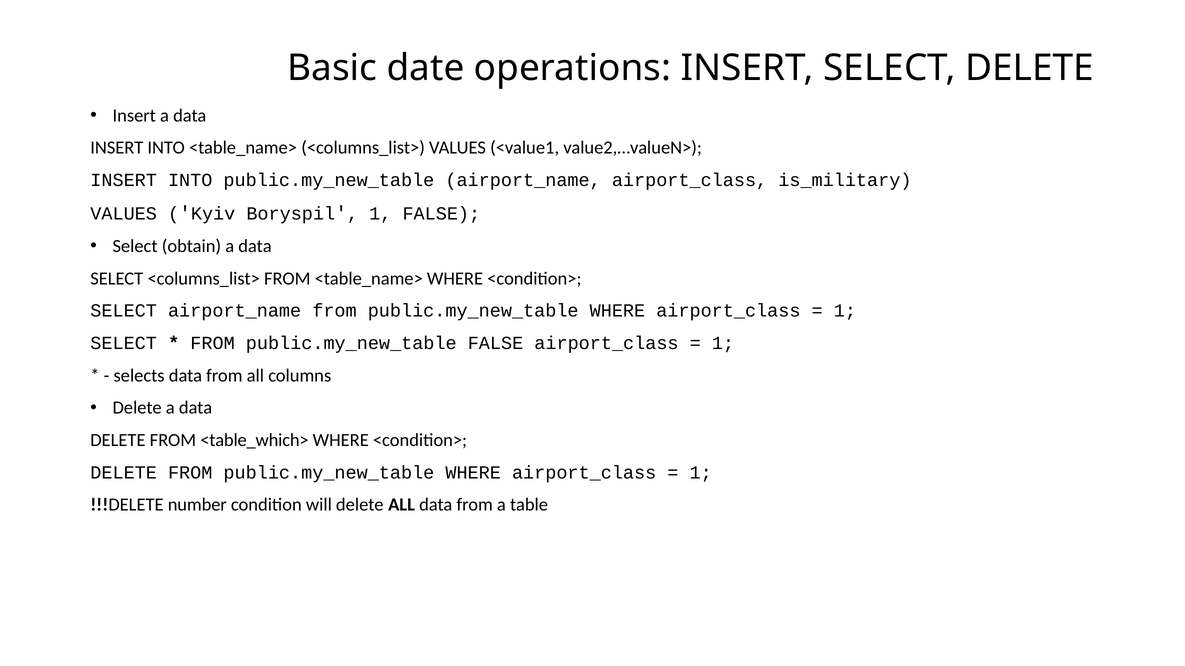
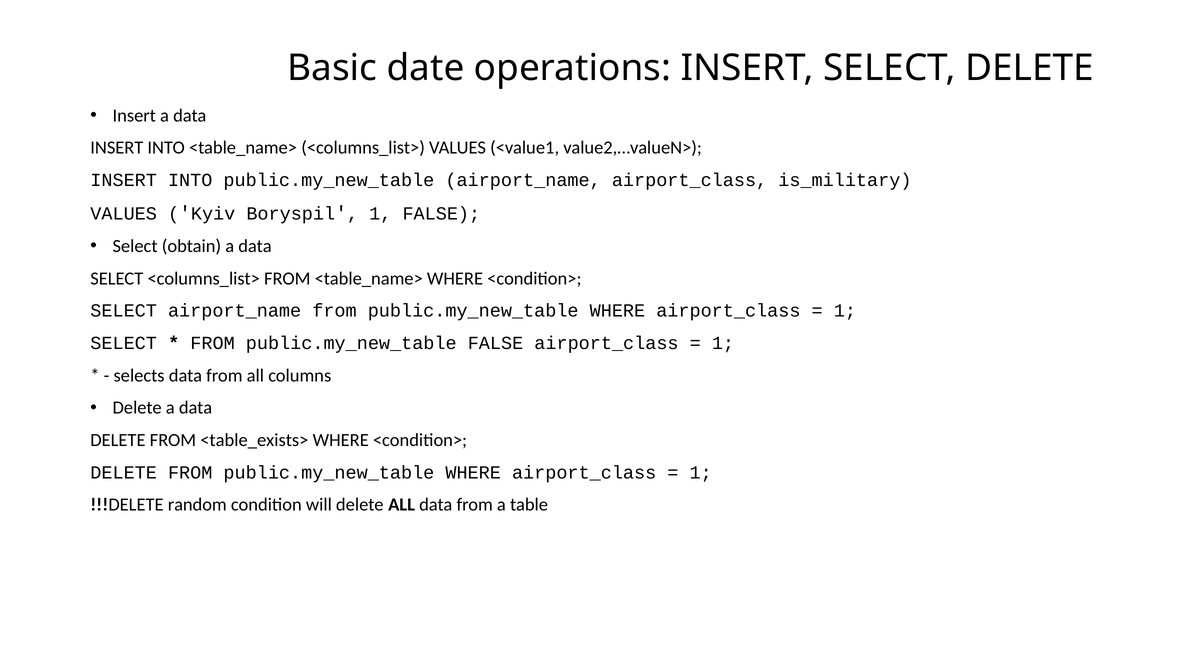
<table_which>: <table_which> -> <table_exists>
number: number -> random
